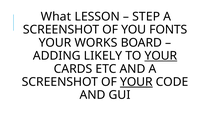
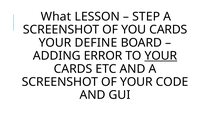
YOU FONTS: FONTS -> CARDS
WORKS: WORKS -> DEFINE
LIKELY: LIKELY -> ERROR
YOUR at (136, 82) underline: present -> none
